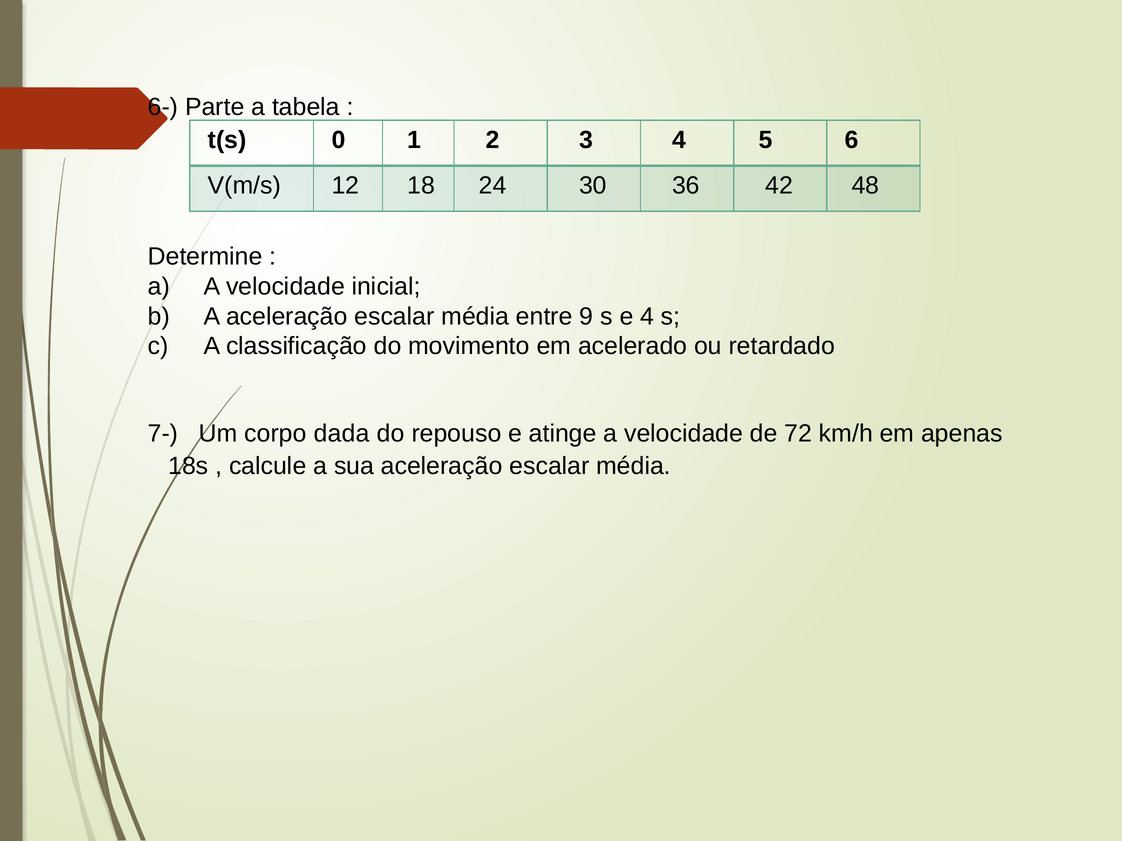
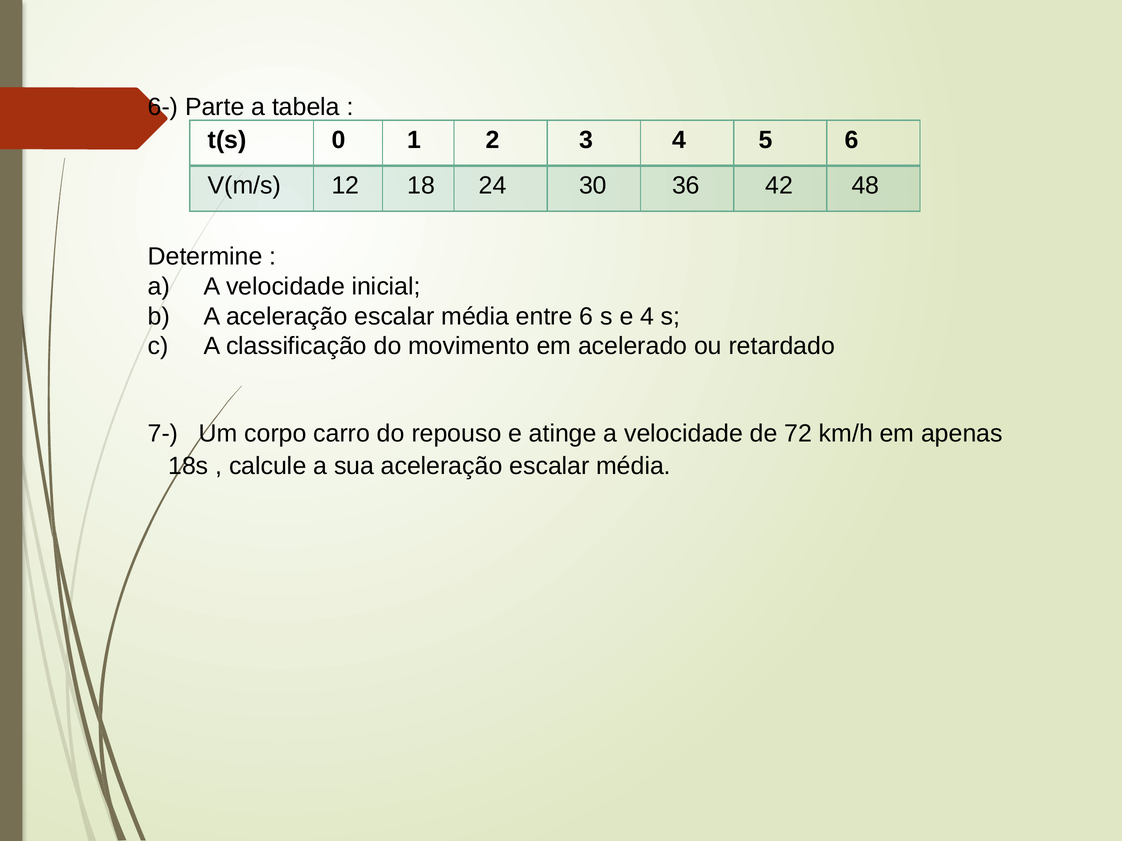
entre 9: 9 -> 6
dada: dada -> carro
